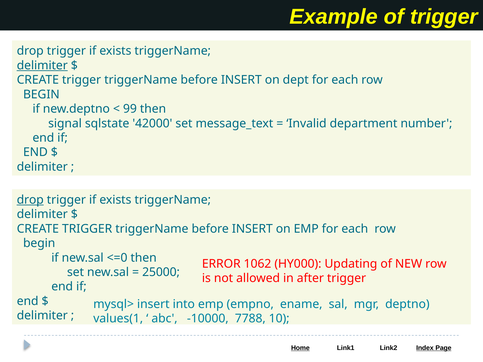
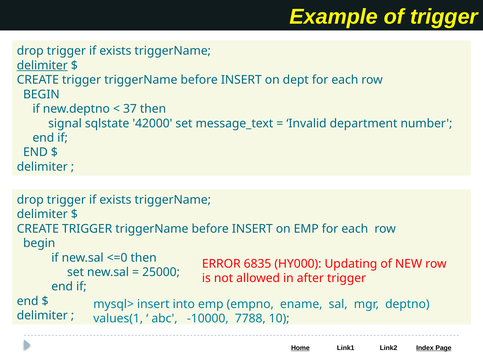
99: 99 -> 37
drop at (30, 200) underline: present -> none
1062: 1062 -> 6835
